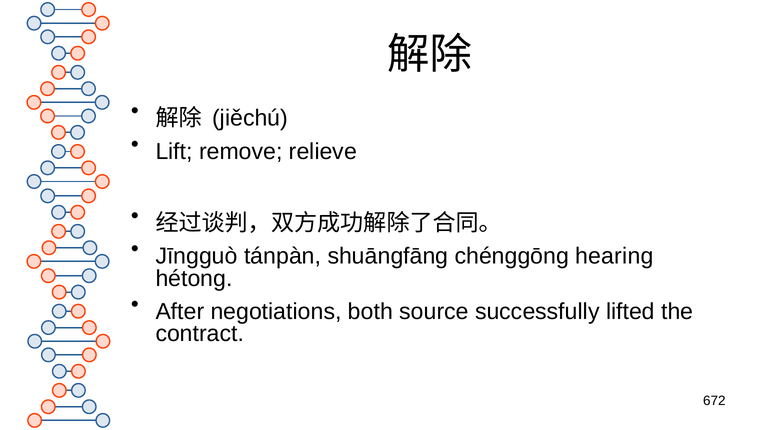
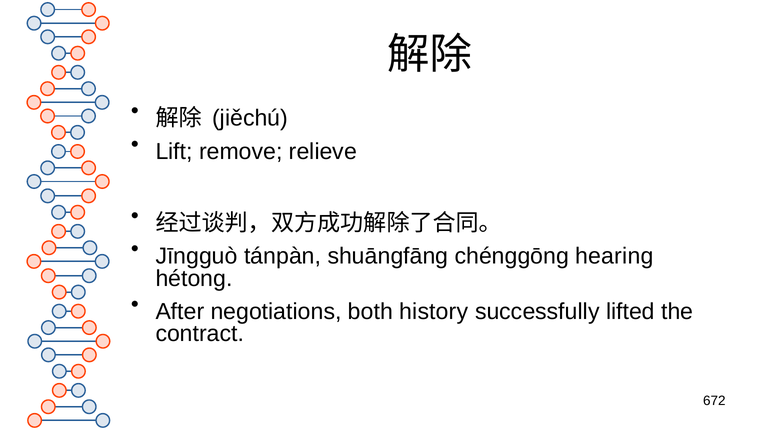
source: source -> history
